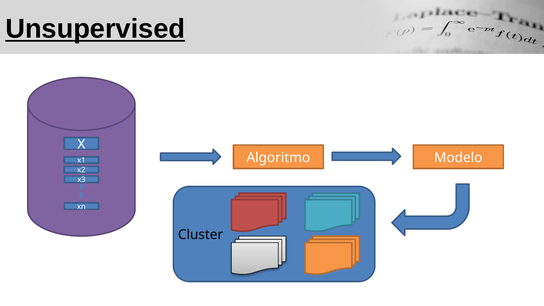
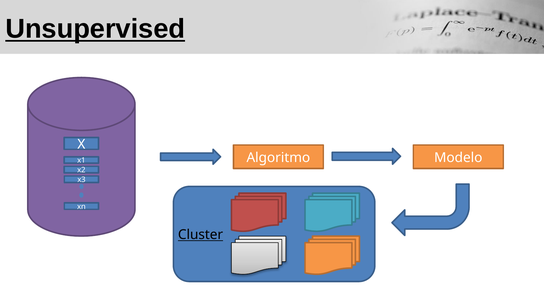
Cluster underline: none -> present
